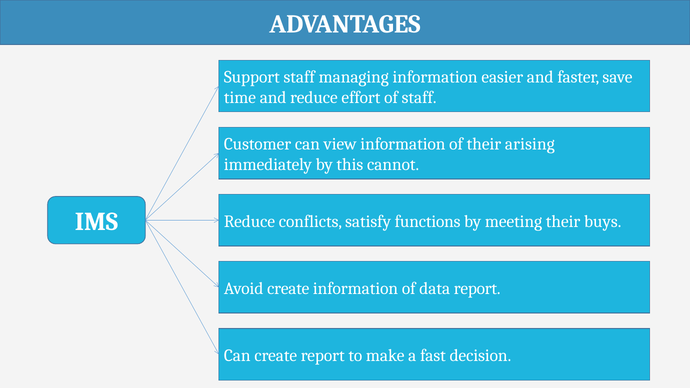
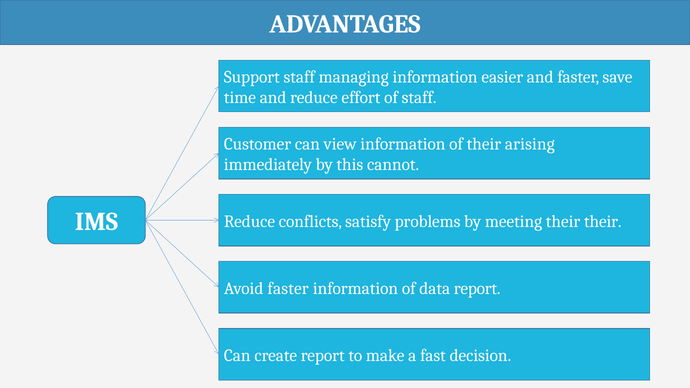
functions: functions -> problems
their buys: buys -> their
Avoid create: create -> faster
